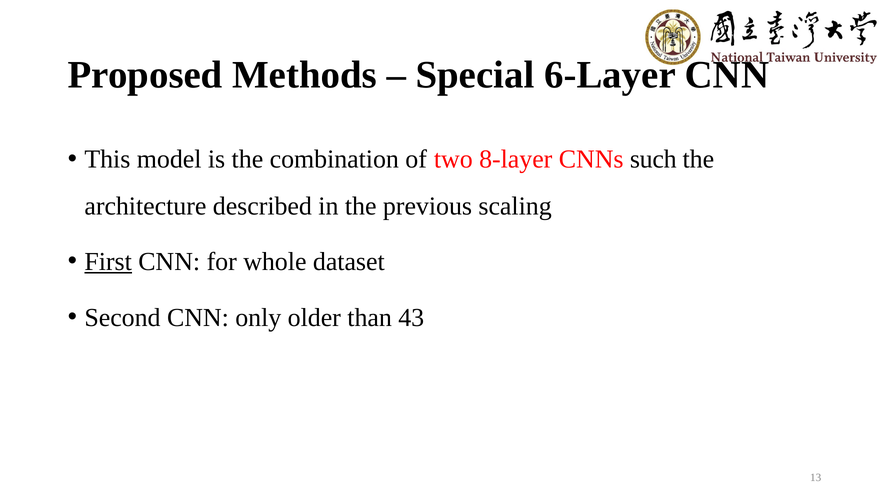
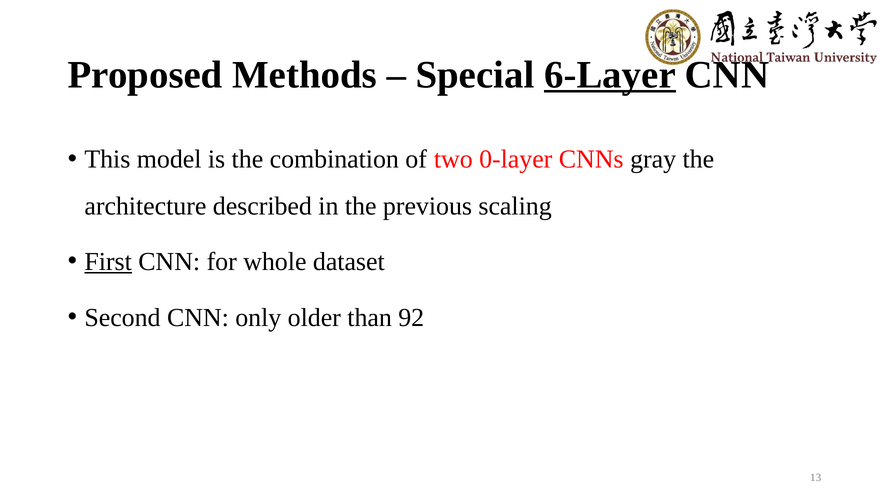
6-Layer underline: none -> present
8-layer: 8-layer -> 0-layer
such: such -> gray
43: 43 -> 92
